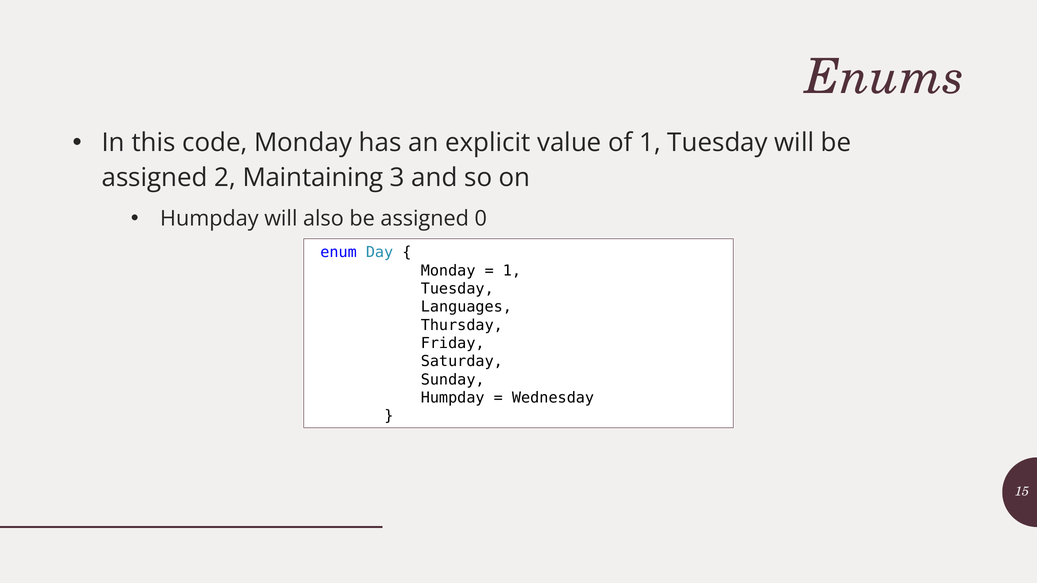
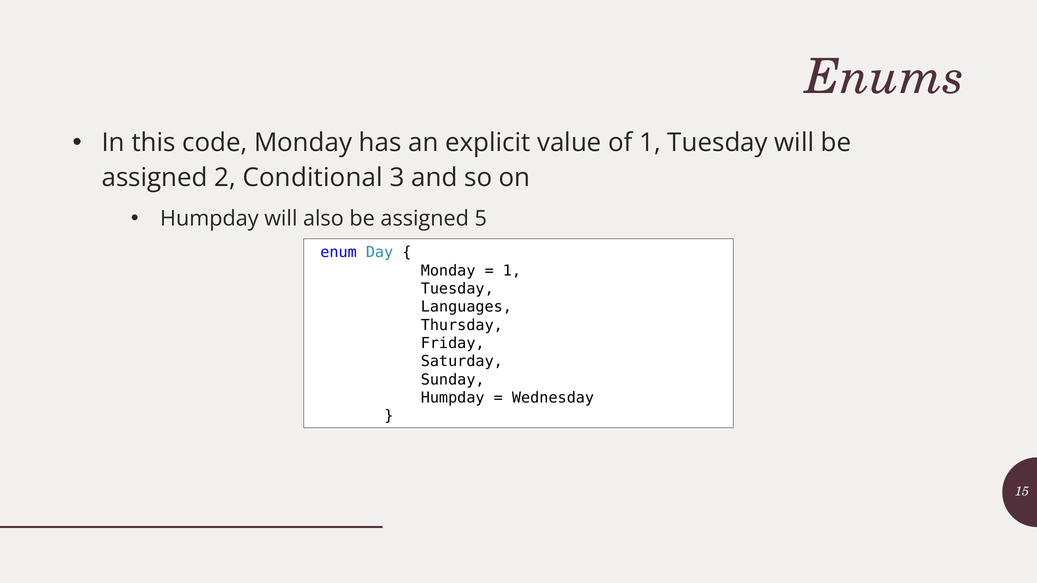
Maintaining: Maintaining -> Conditional
0: 0 -> 5
